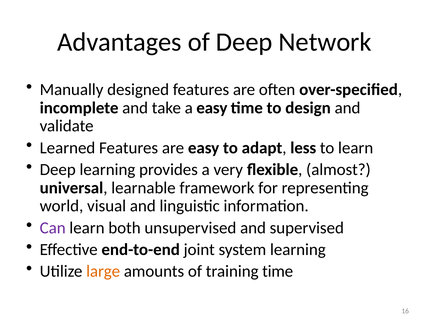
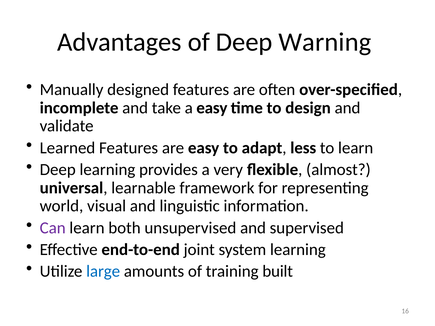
Network: Network -> Warning
large colour: orange -> blue
training time: time -> built
